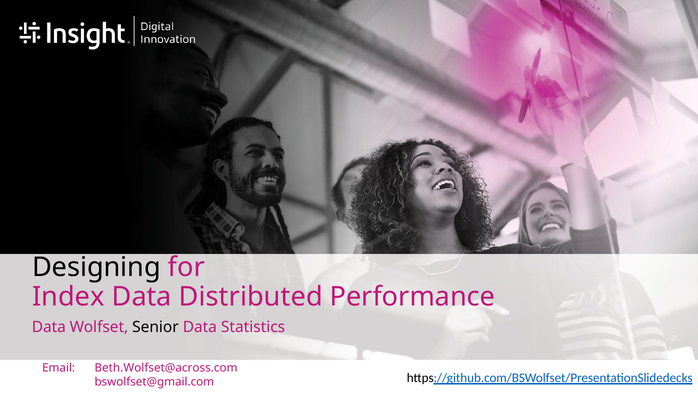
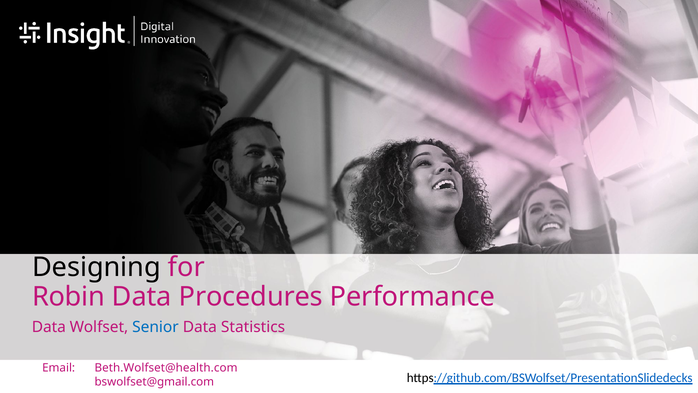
Index: Index -> Robin
Distributed: Distributed -> Procedures
Senior colour: black -> blue
Beth.Wolfset@across.com: Beth.Wolfset@across.com -> Beth.Wolfset@health.com
